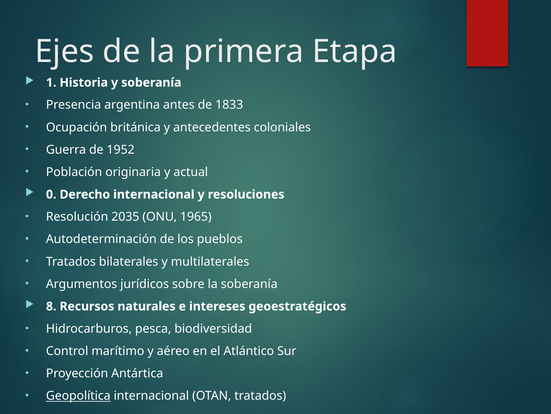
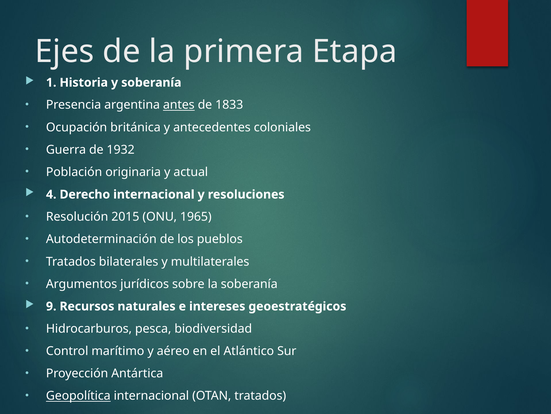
antes underline: none -> present
1952: 1952 -> 1932
0: 0 -> 4
2035: 2035 -> 2015
8: 8 -> 9
